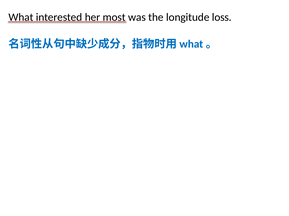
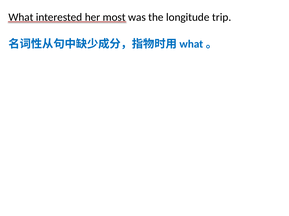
loss: loss -> trip
